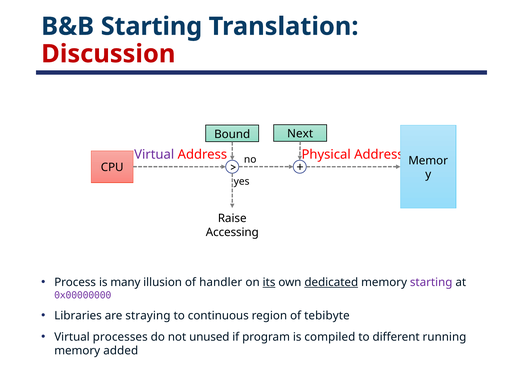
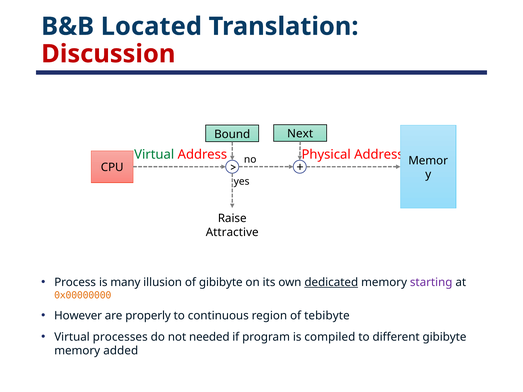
B&B Starting: Starting -> Located
Virtual at (154, 155) colour: purple -> green
Accessing: Accessing -> Attractive
of handler: handler -> gibibyte
its underline: present -> none
0x00000000 colour: purple -> orange
Libraries: Libraries -> However
straying: straying -> properly
unused: unused -> needed
different running: running -> gibibyte
